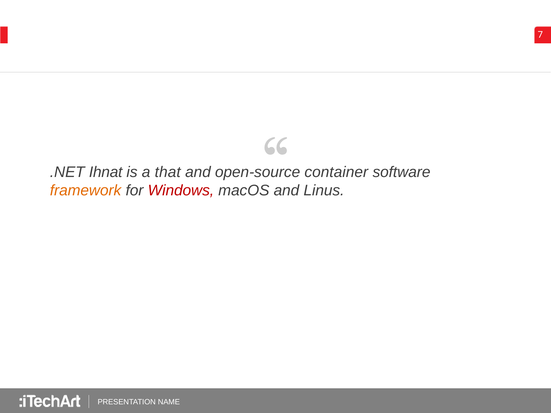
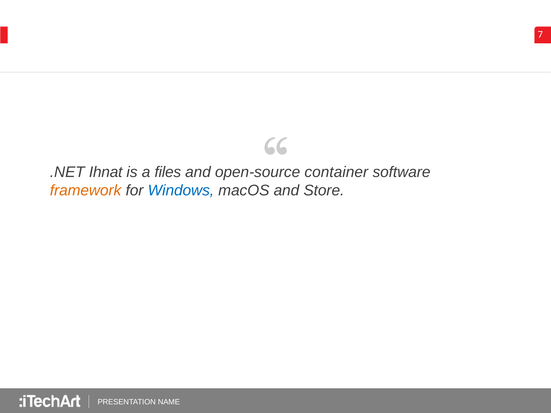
that: that -> files
Windows colour: red -> blue
Linus: Linus -> Store
